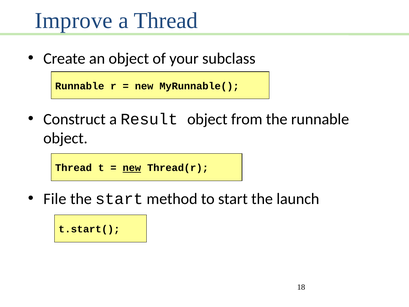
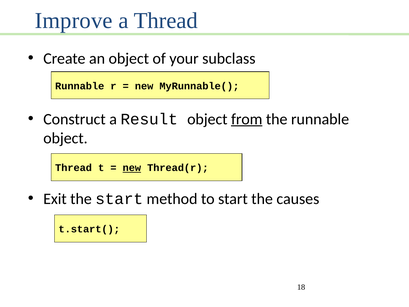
from underline: none -> present
File: File -> Exit
launch: launch -> causes
